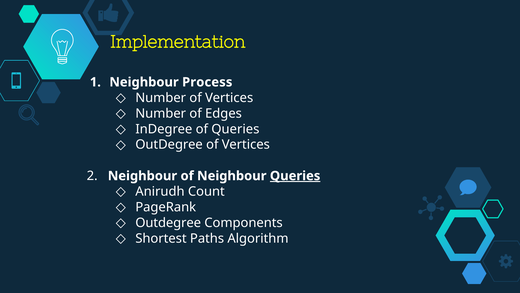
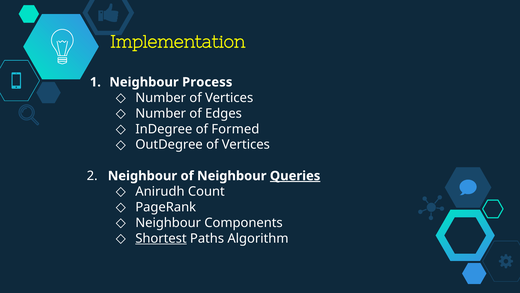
of Queries: Queries -> Formed
Outdegree at (168, 222): Outdegree -> Neighbour
Shortest underline: none -> present
